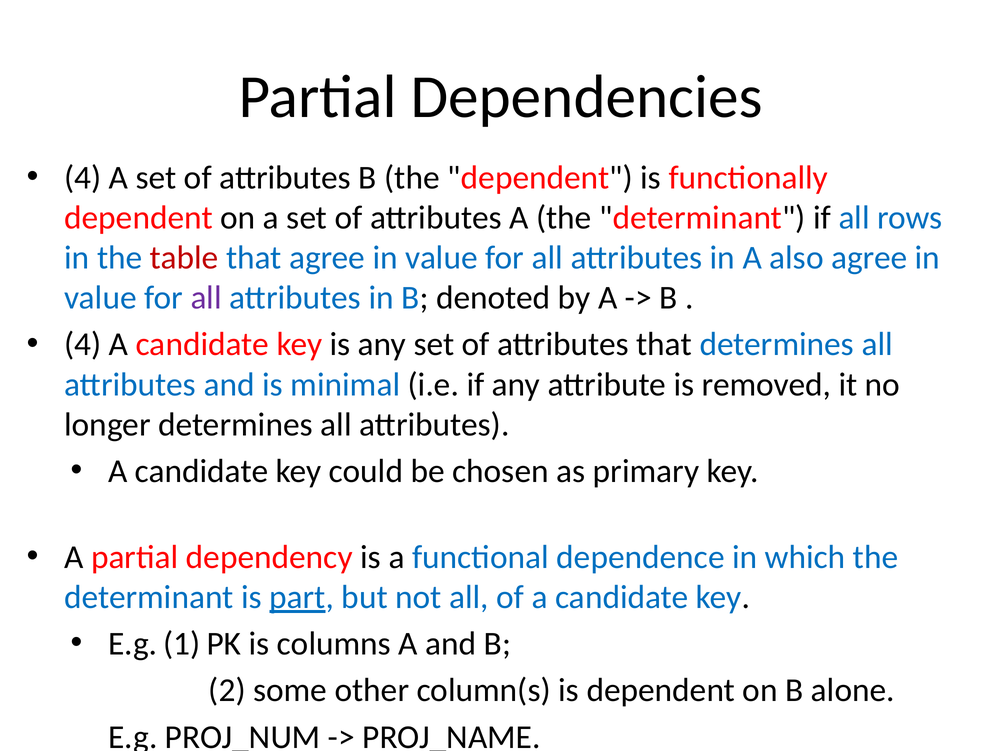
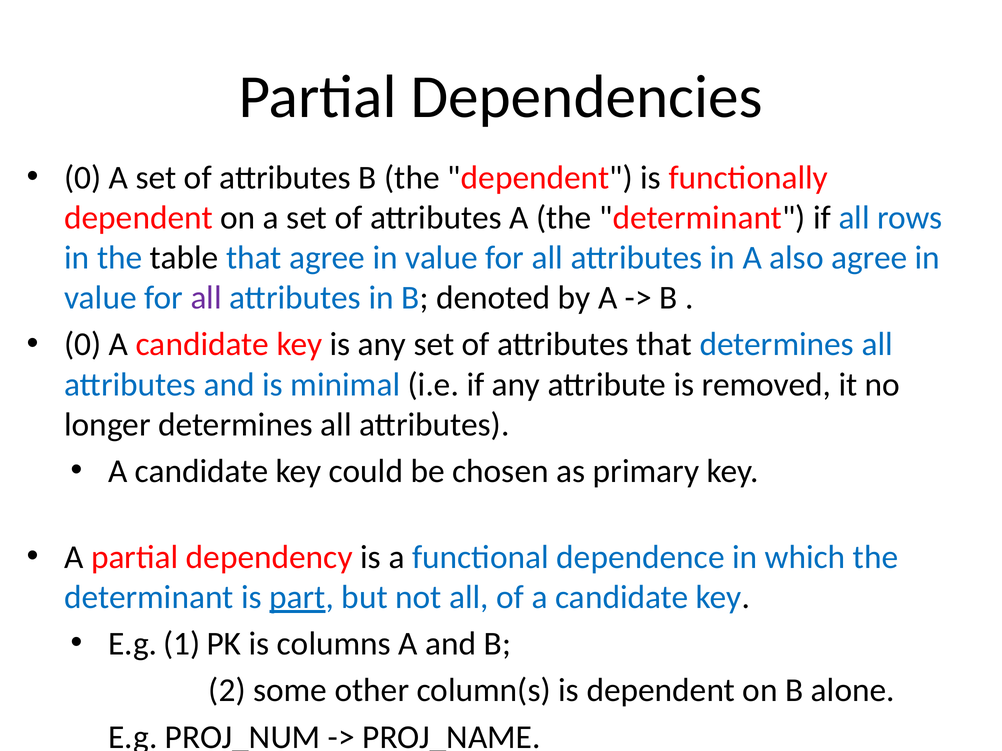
4 at (83, 178): 4 -> 0
table colour: red -> black
4 at (83, 345): 4 -> 0
